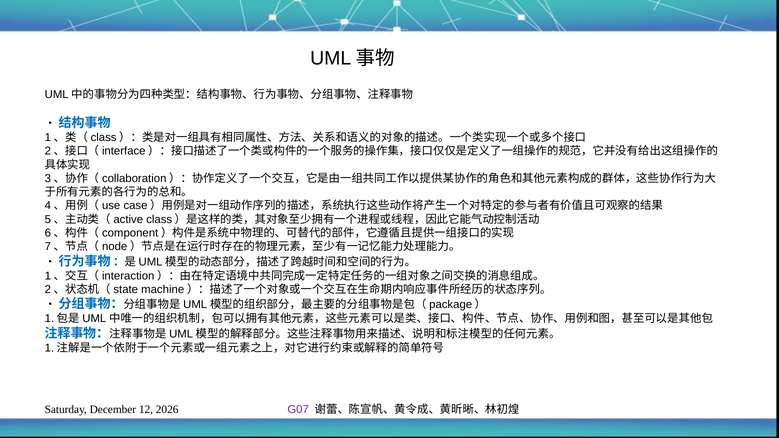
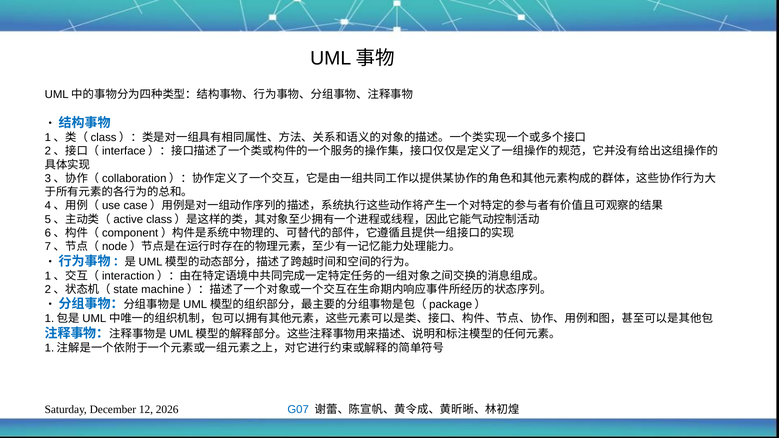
G07 colour: purple -> blue
